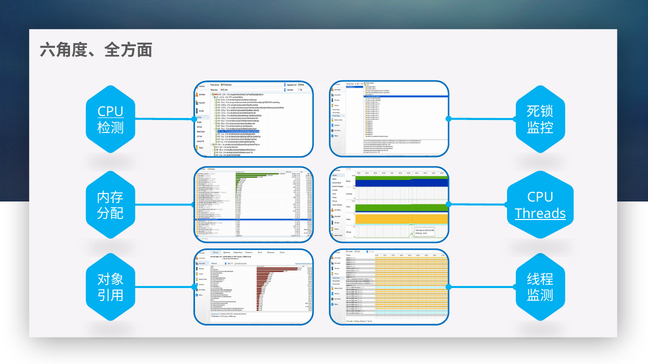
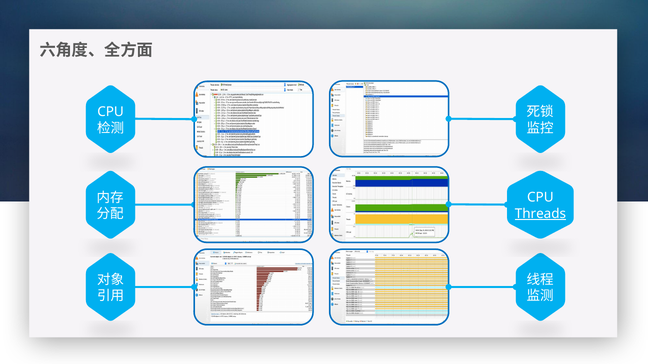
CPU at (111, 112) underline: present -> none
